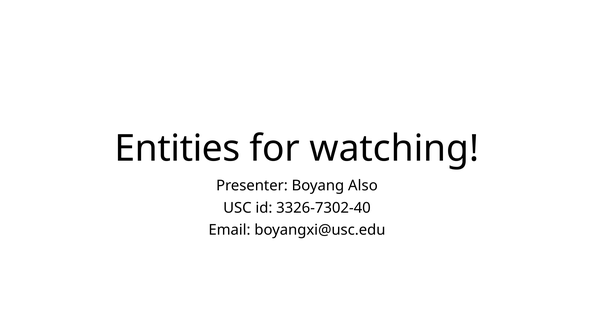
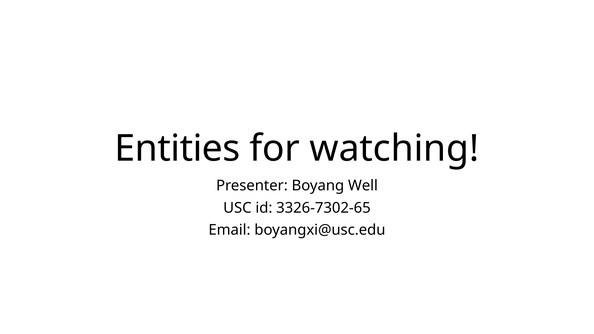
Also: Also -> Well
3326-7302-40: 3326-7302-40 -> 3326-7302-65
